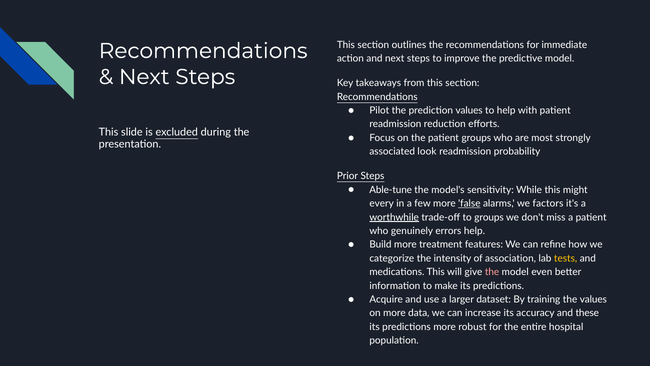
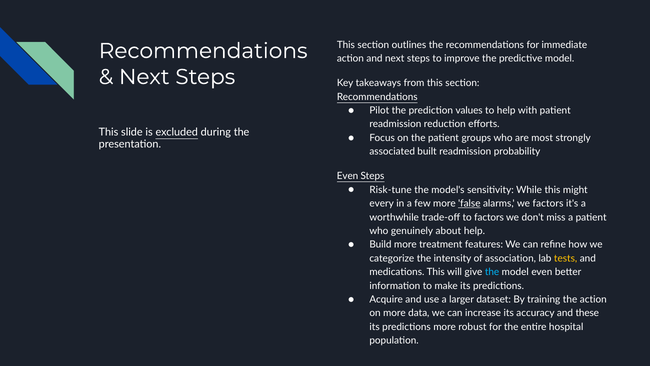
look: look -> built
Prior at (347, 176): Prior -> Even
Able-tune: Able-tune -> Risk-tune
worthwhile underline: present -> none
to groups: groups -> factors
errors: errors -> about
the at (492, 272) colour: pink -> light blue
the values: values -> action
